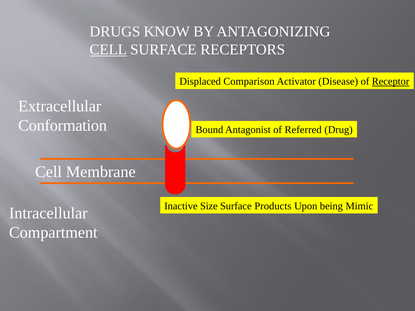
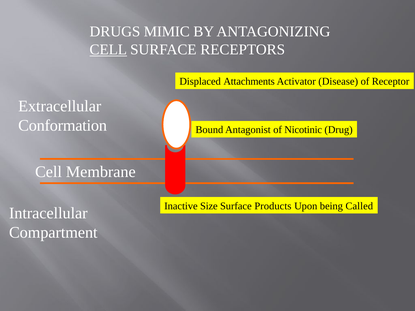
KNOW: KNOW -> MIMIC
Comparison: Comparison -> Attachments
Receptor underline: present -> none
Referred: Referred -> Nicotinic
Mimic: Mimic -> Called
